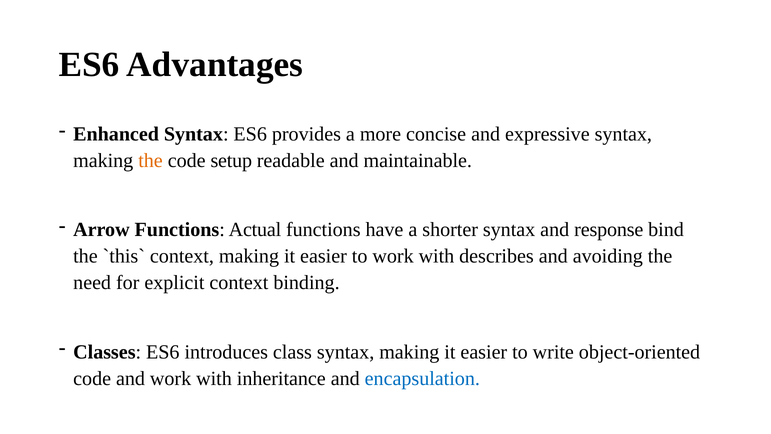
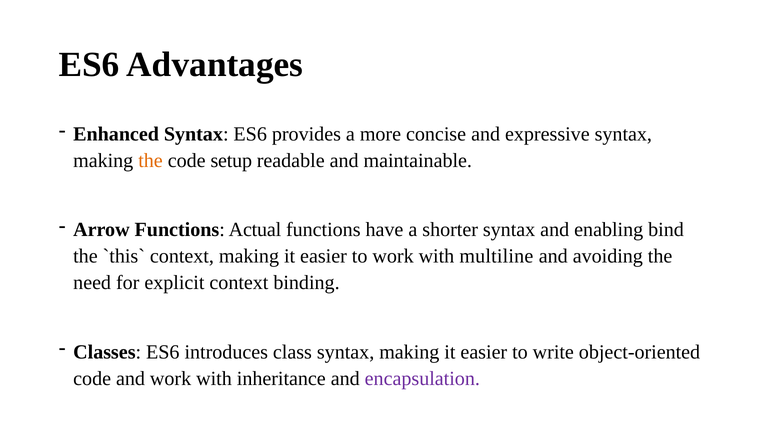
response: response -> enabling
describes: describes -> multiline
encapsulation colour: blue -> purple
